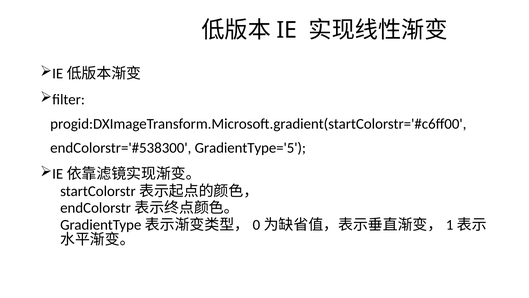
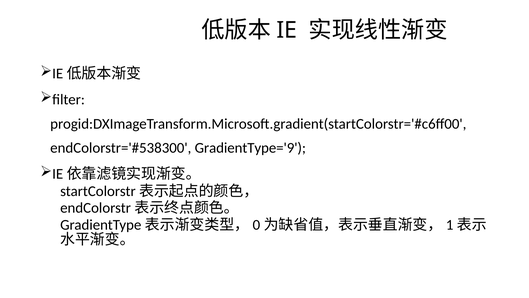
GradientType='5: GradientType='5 -> GradientType='9
